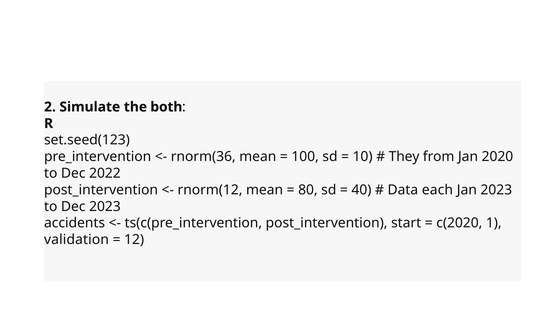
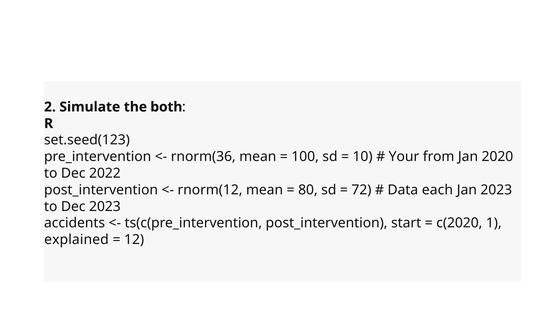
They: They -> Your
40: 40 -> 72
validation: validation -> explained
